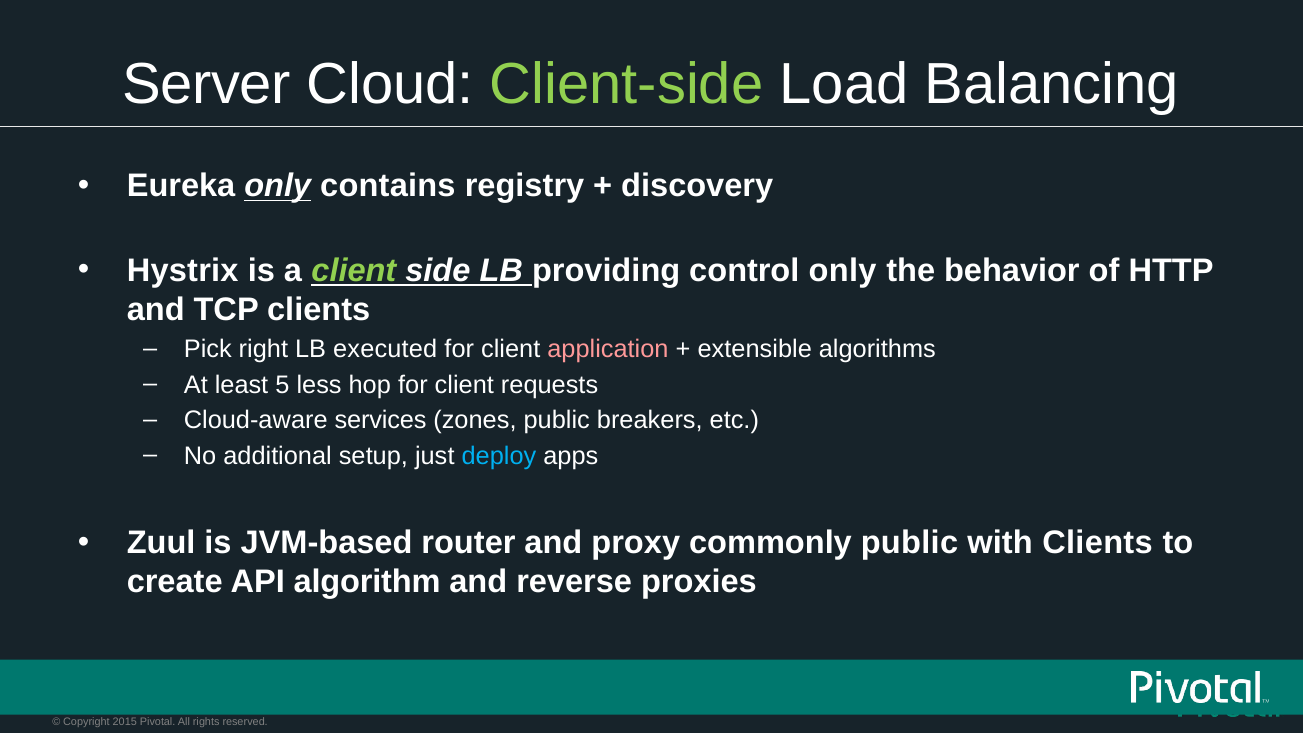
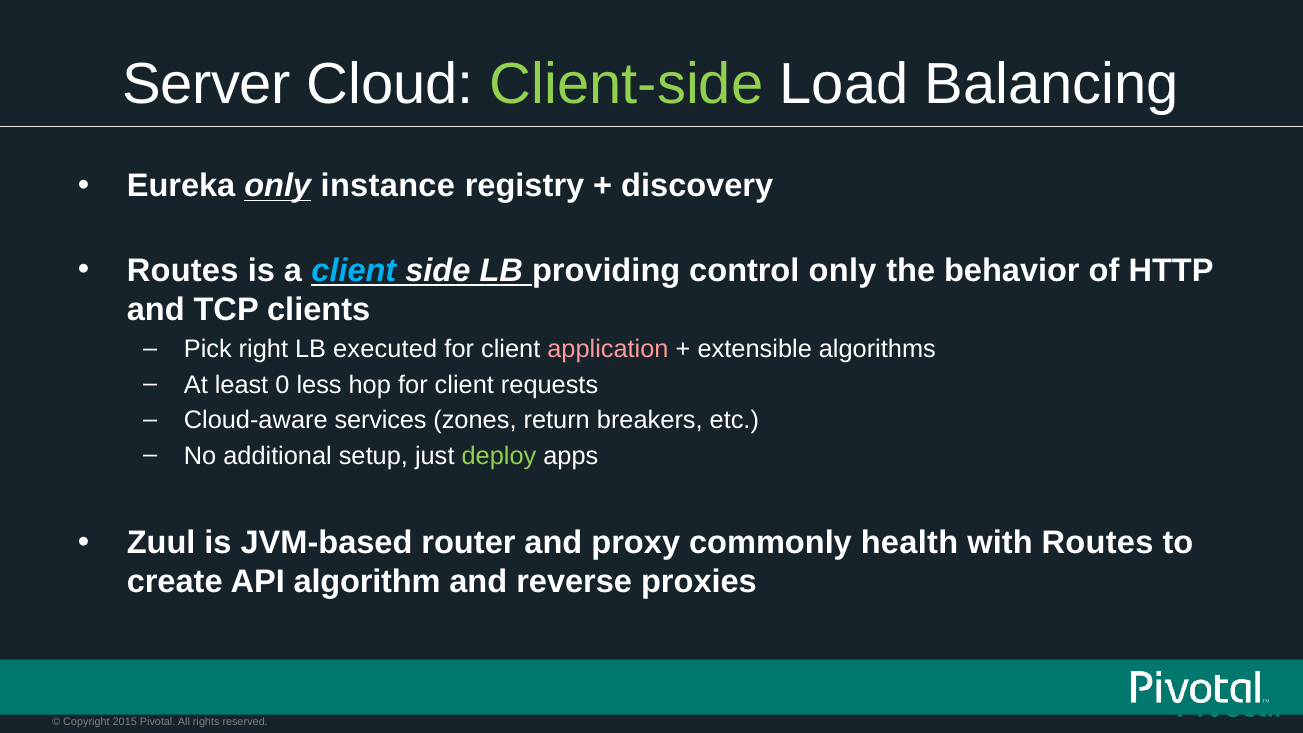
contains: contains -> instance
Hystrix at (183, 271): Hystrix -> Routes
client at (354, 271) colour: light green -> light blue
5: 5 -> 0
zones public: public -> return
deploy colour: light blue -> light green
commonly public: public -> health
with Clients: Clients -> Routes
